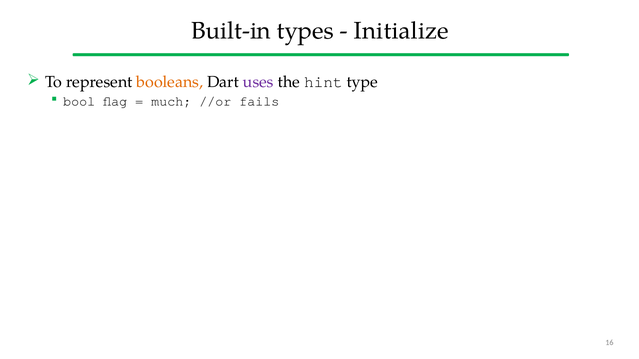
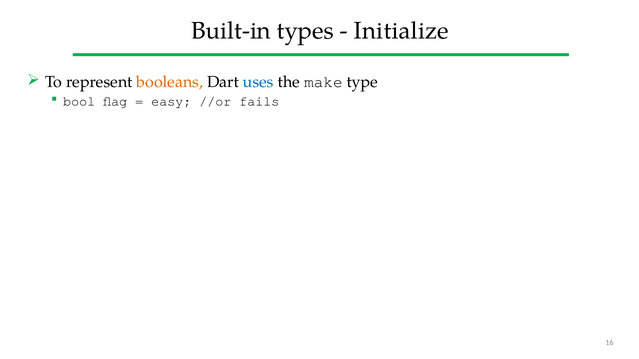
uses colour: purple -> blue
hint: hint -> make
much: much -> easy
